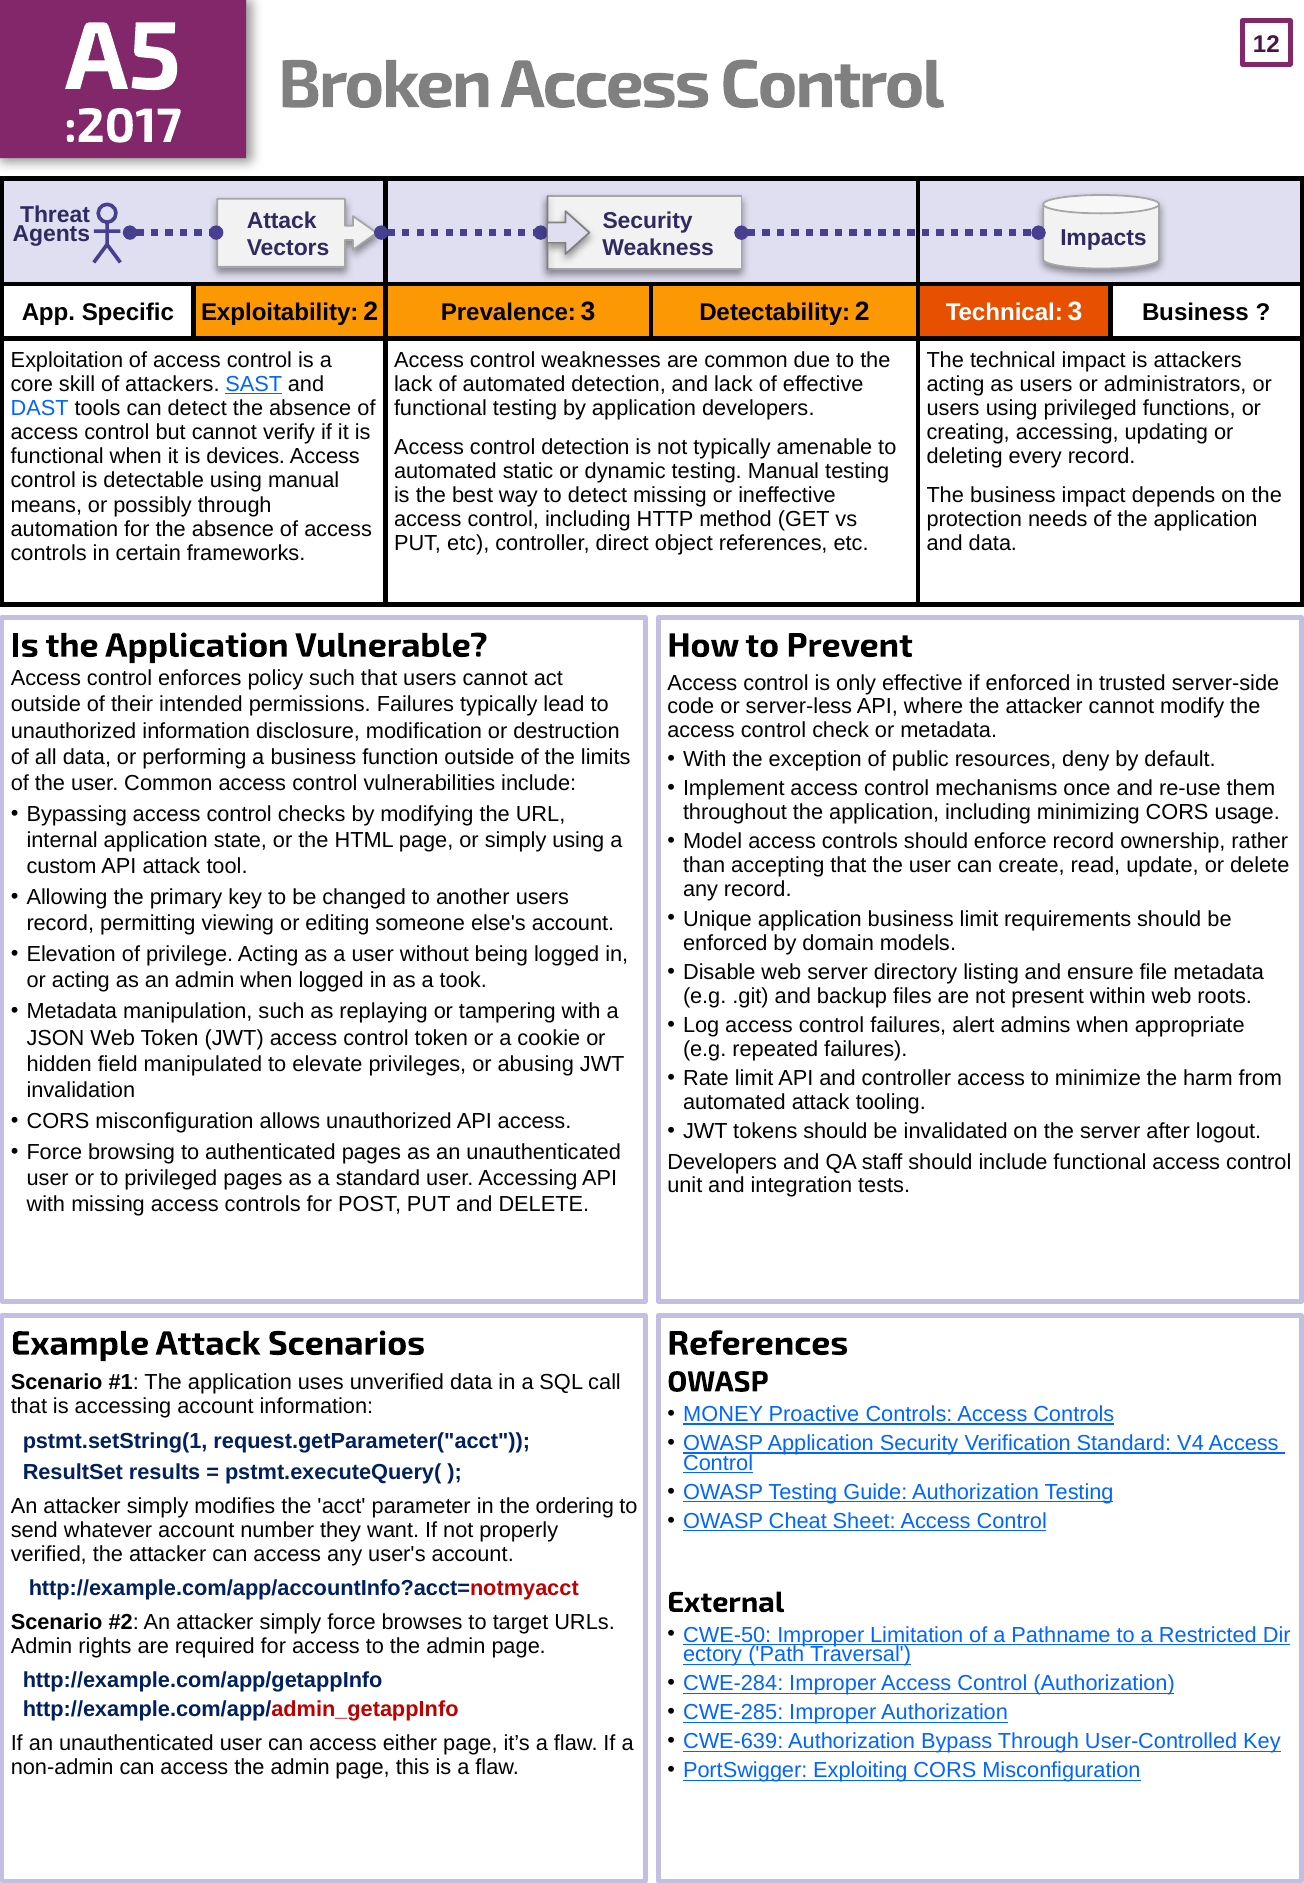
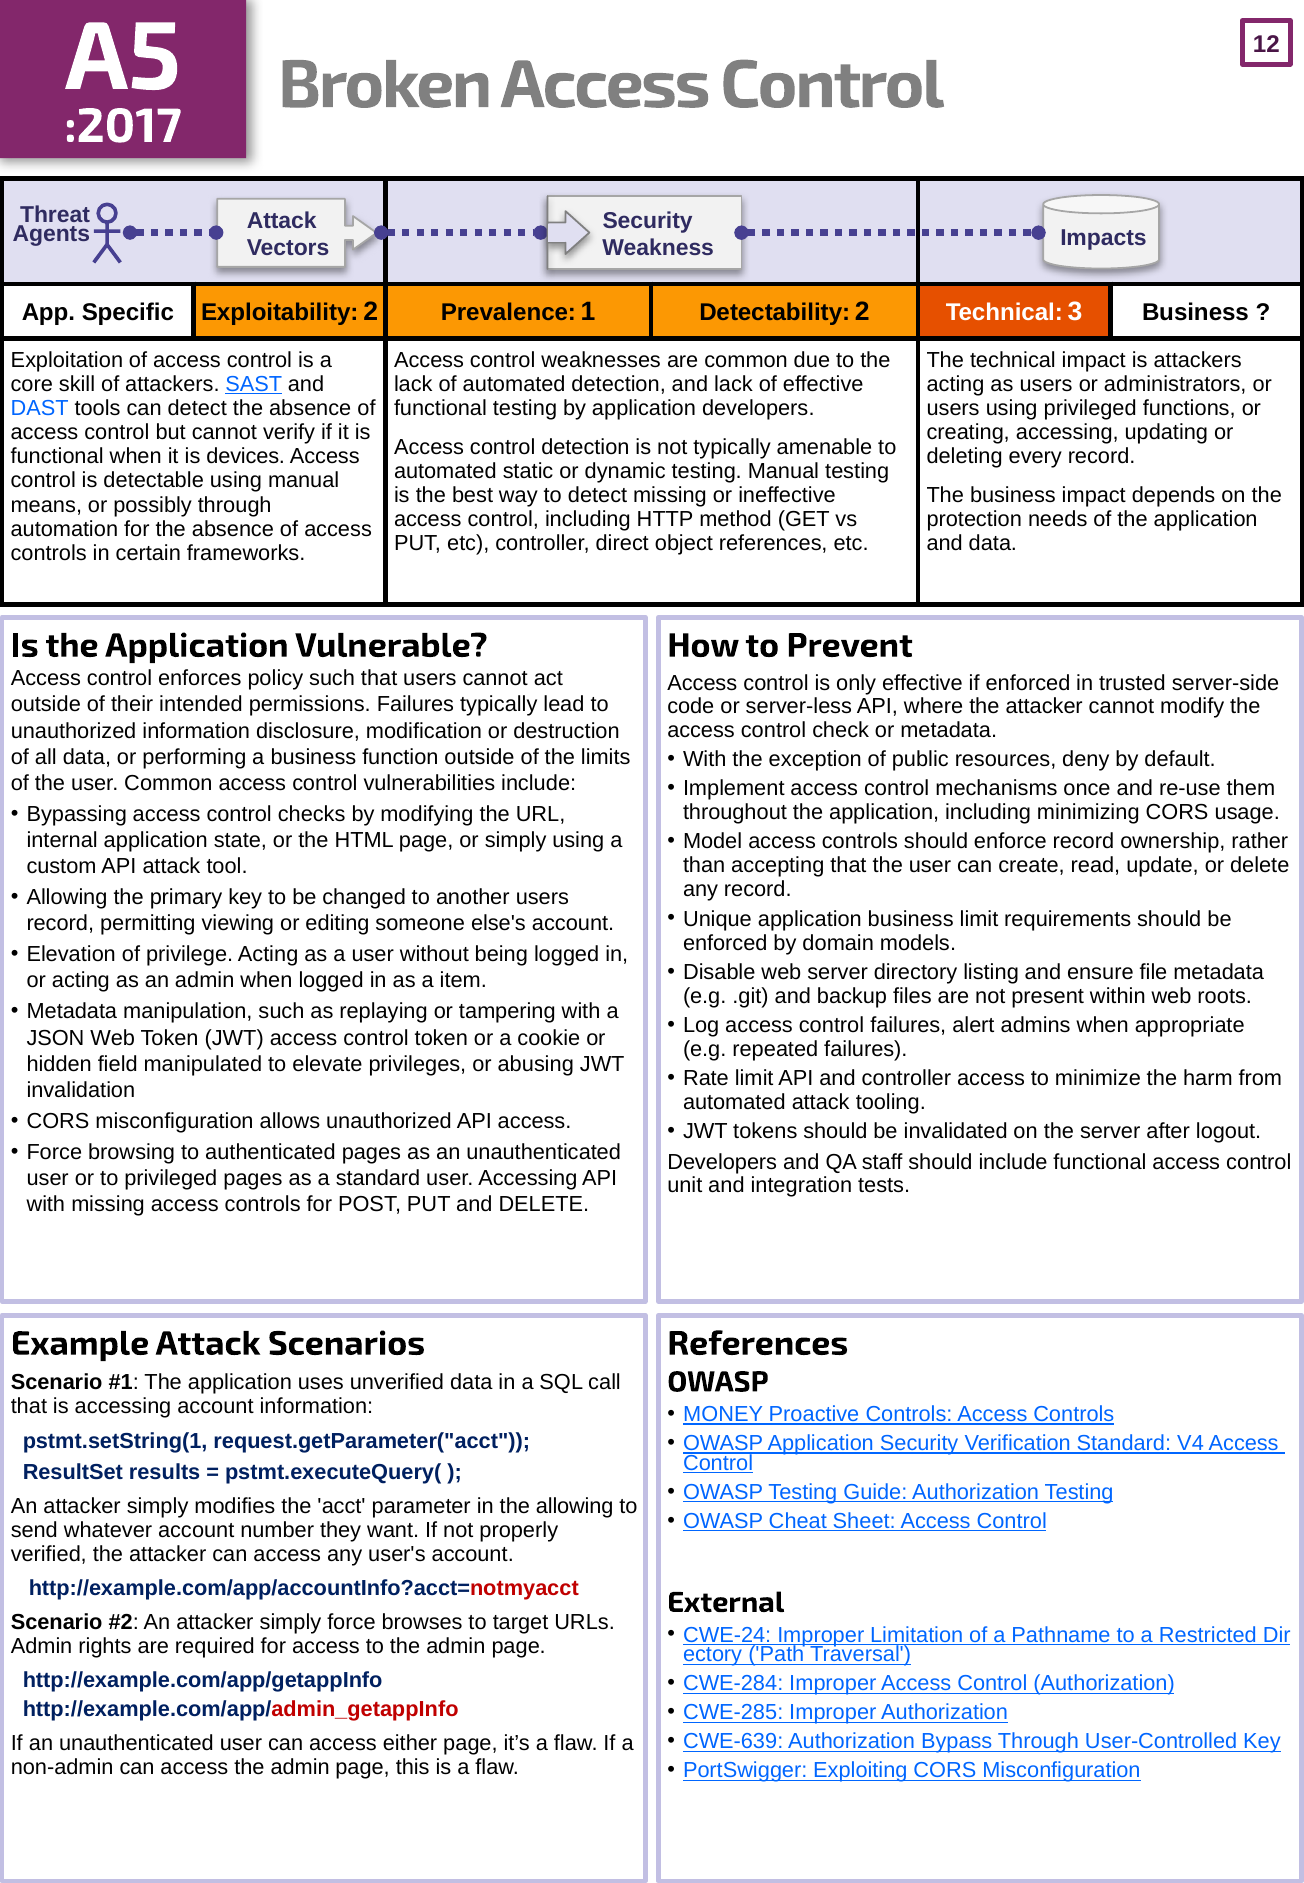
Prevalence 3: 3 -> 1
took: took -> item
the ordering: ordering -> allowing
CWE-50: CWE-50 -> CWE-24
